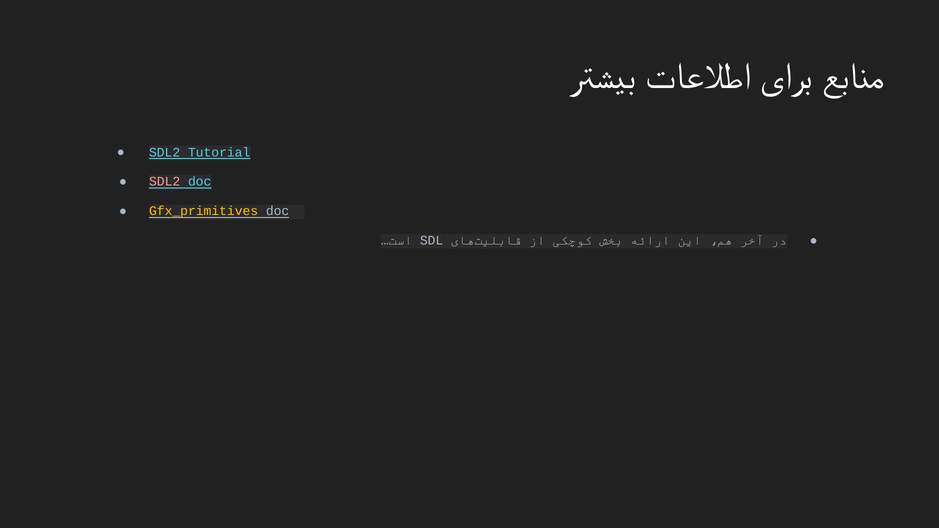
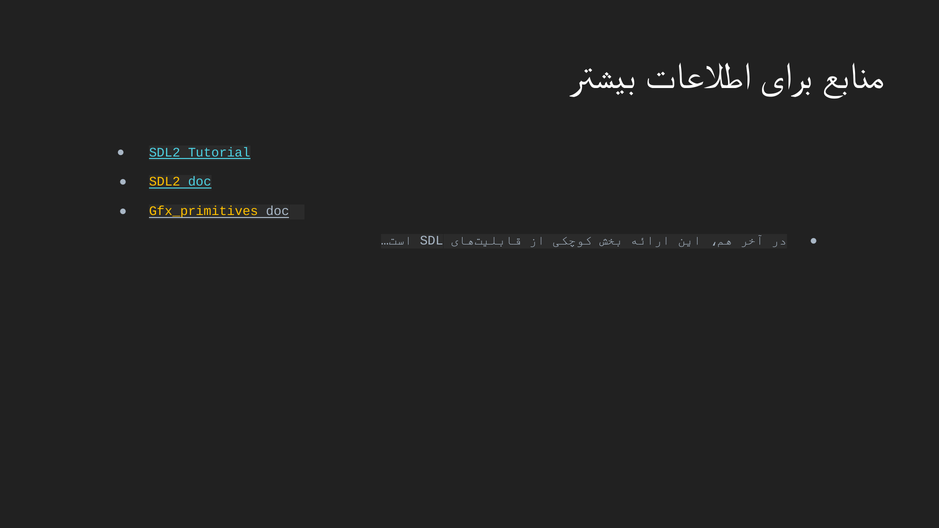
SDL2 at (165, 182) colour: pink -> yellow
